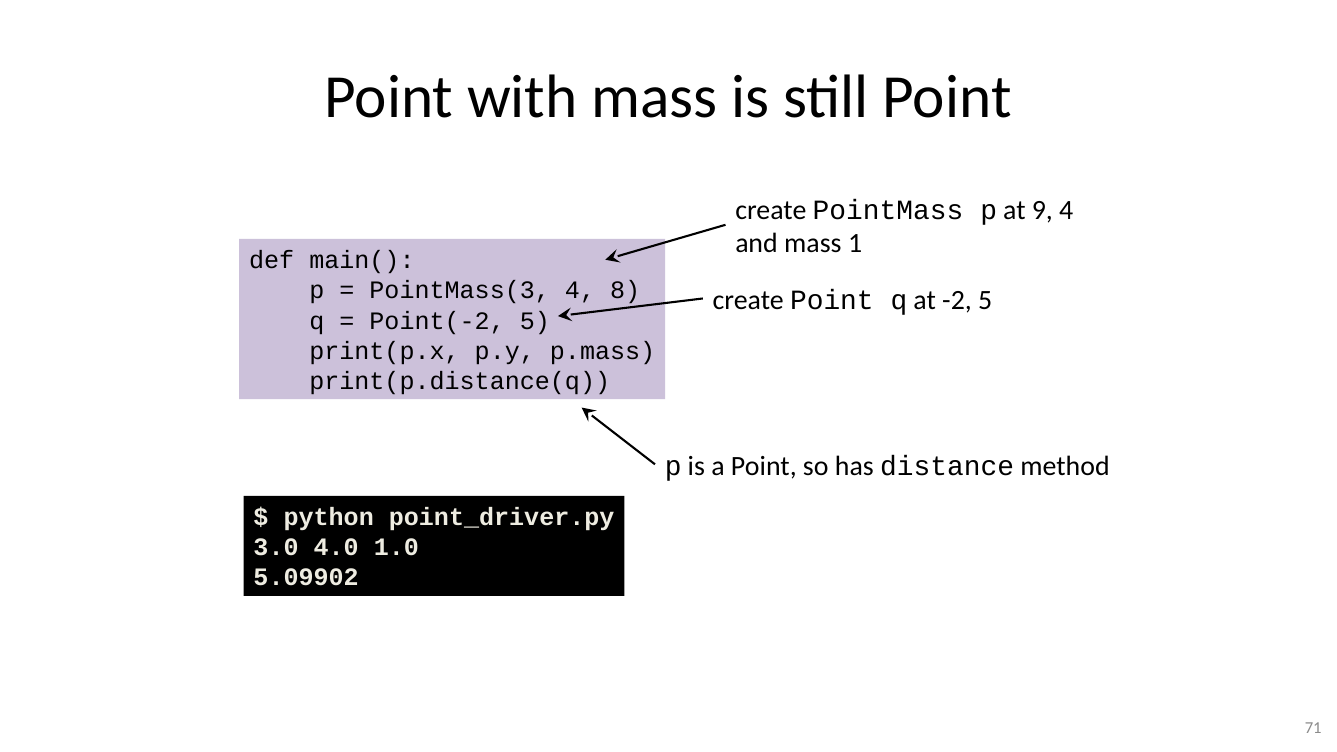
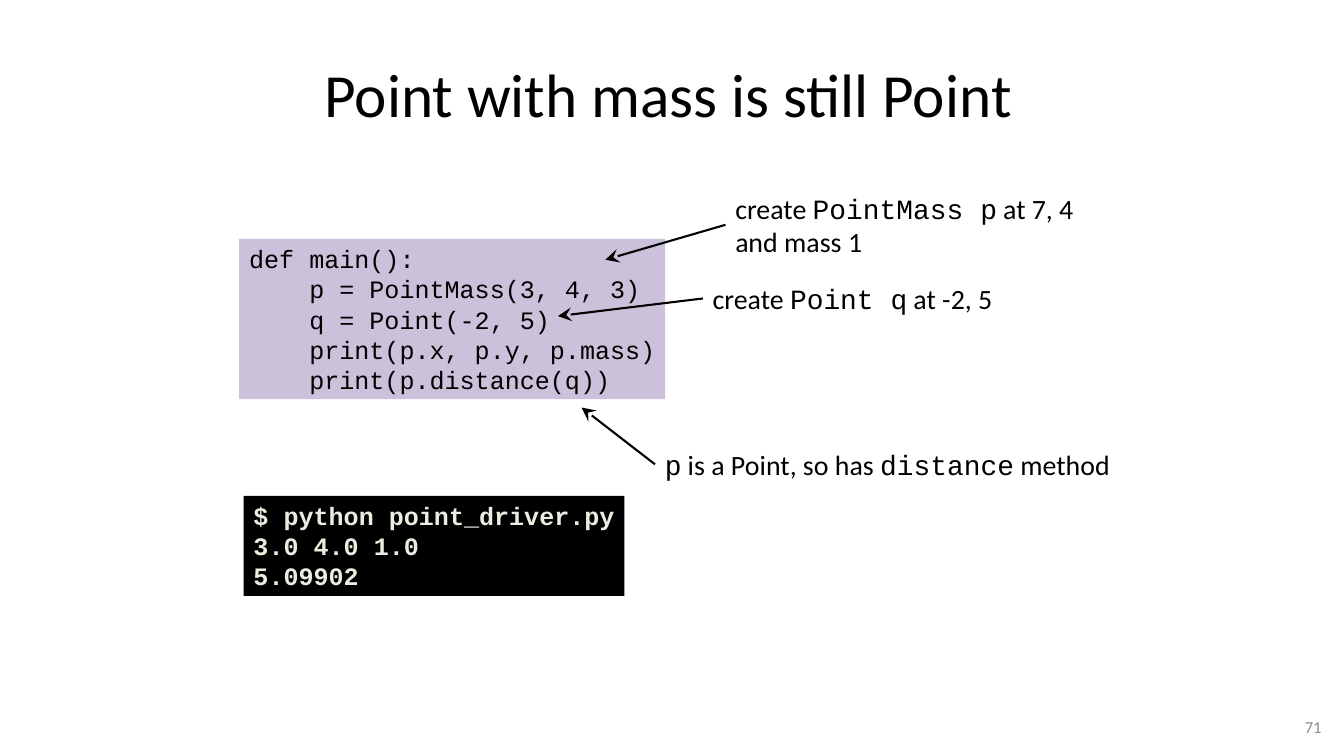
9: 9 -> 7
8: 8 -> 3
